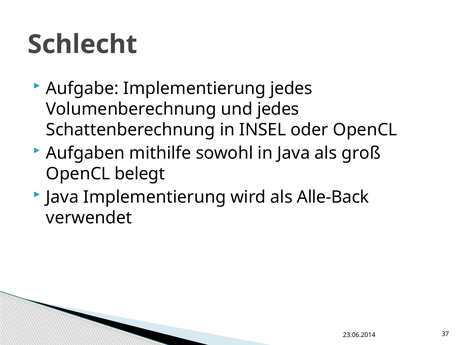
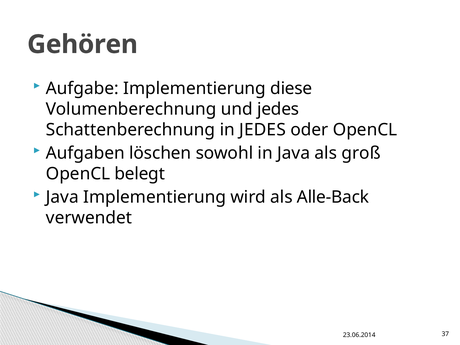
Schlecht: Schlecht -> Gehören
Implementierung jedes: jedes -> diese
in INSEL: INSEL -> JEDES
mithilfe: mithilfe -> löschen
